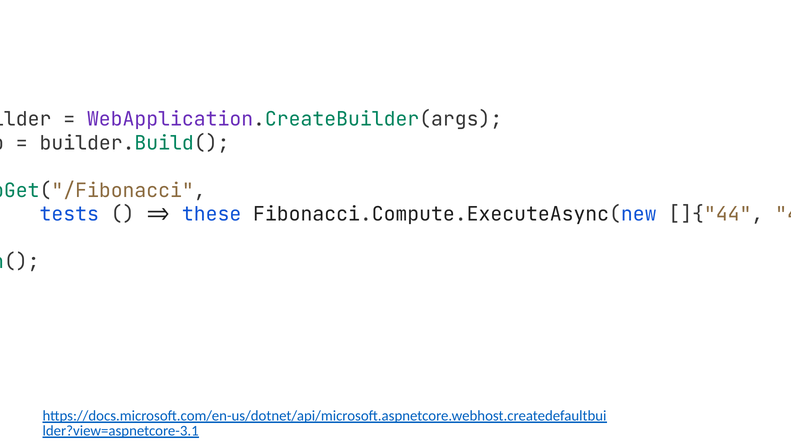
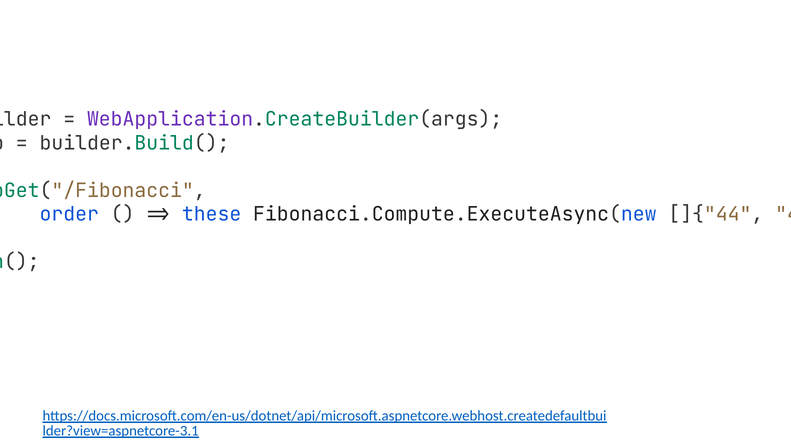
tests: tests -> order
